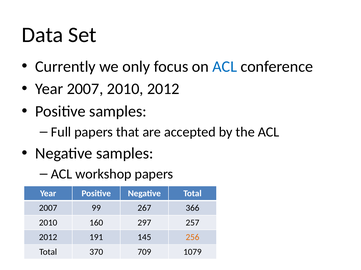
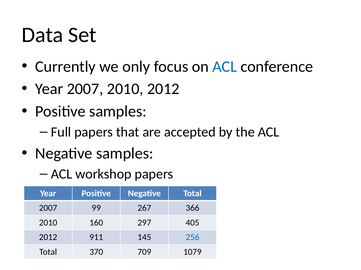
257: 257 -> 405
191: 191 -> 911
256 colour: orange -> blue
